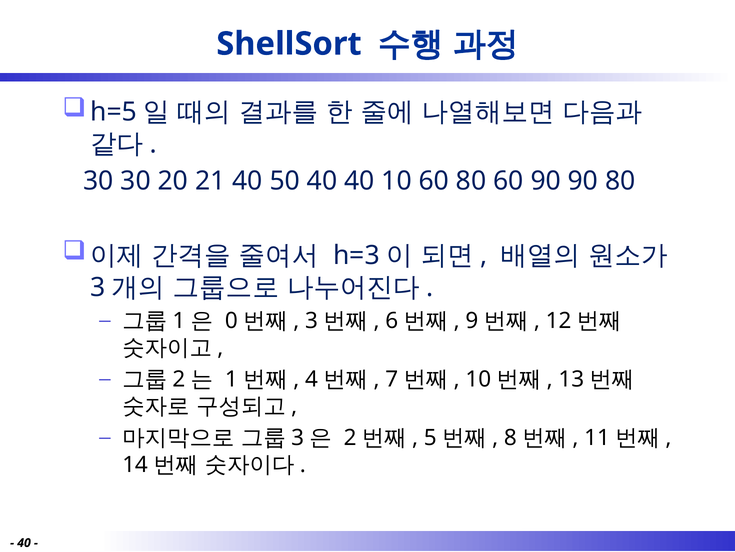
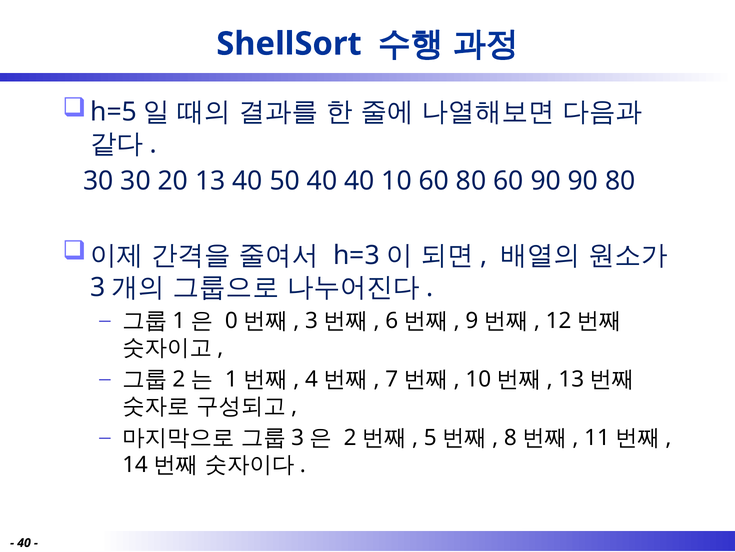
20 21: 21 -> 13
